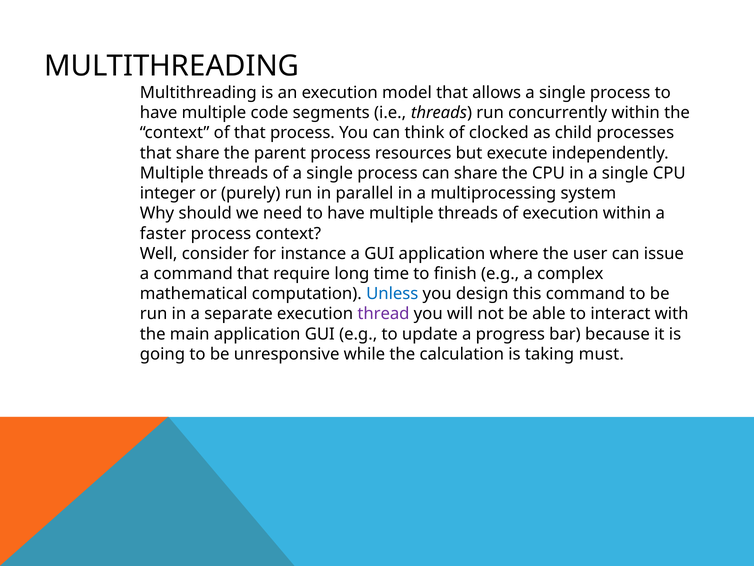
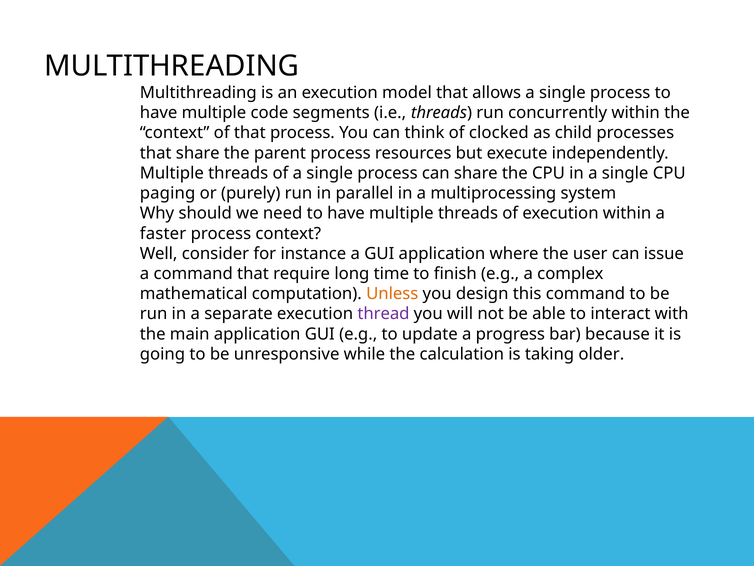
integer: integer -> paging
Unless colour: blue -> orange
must: must -> older
